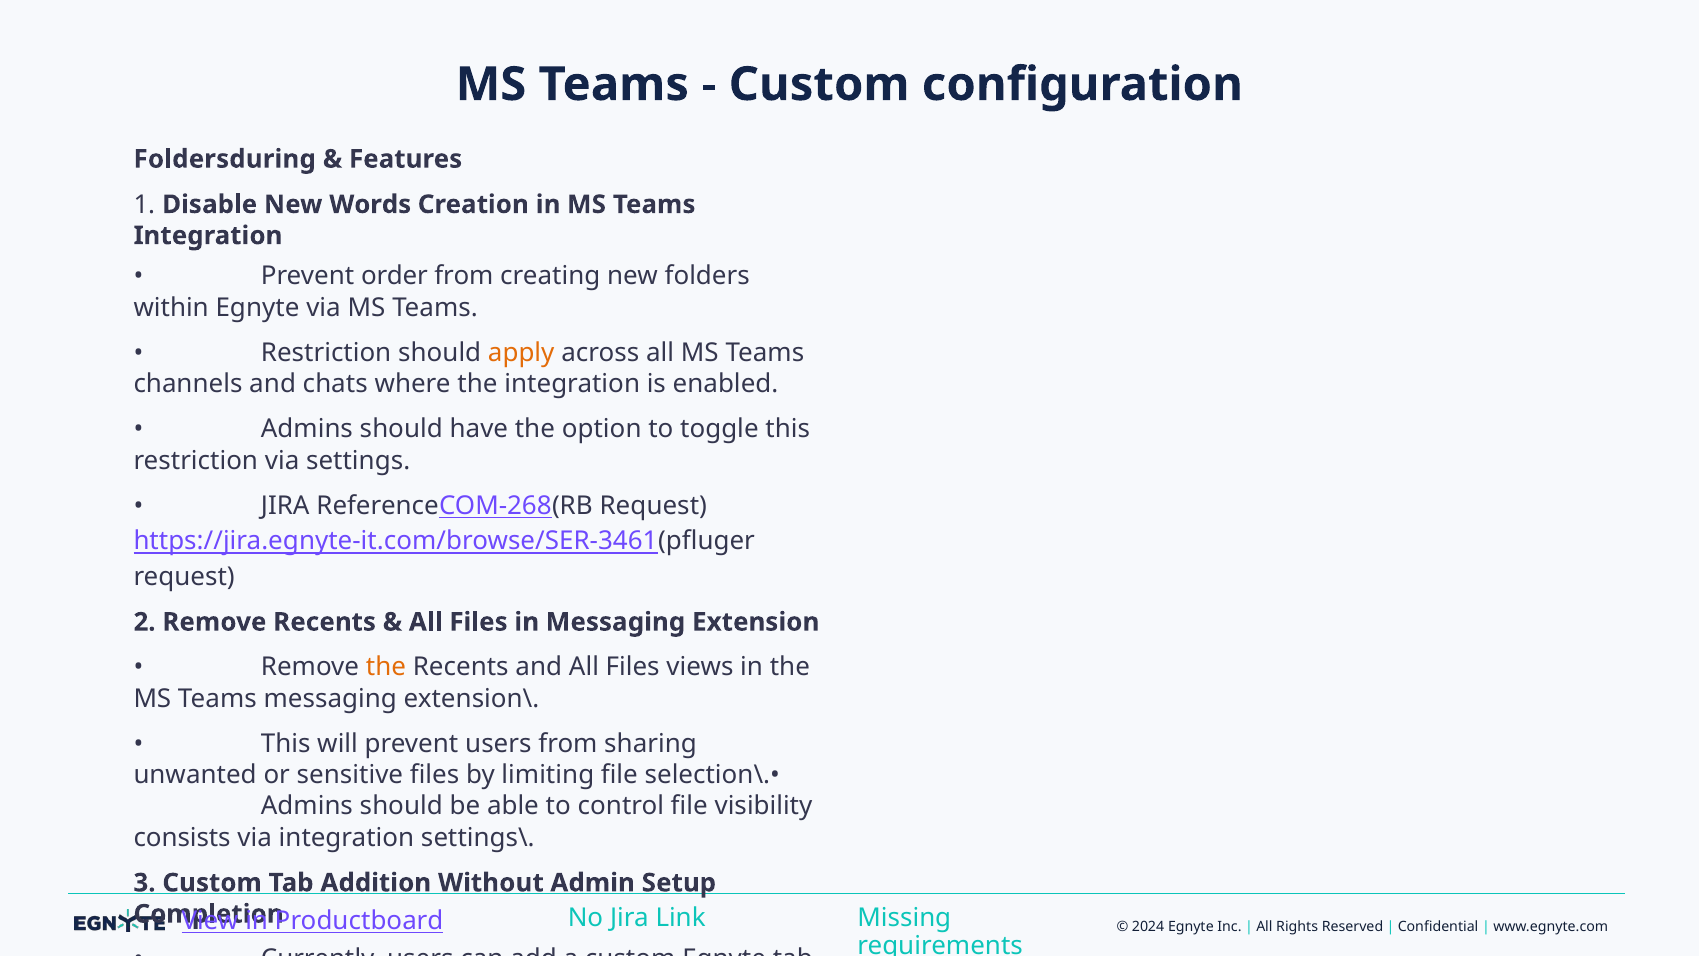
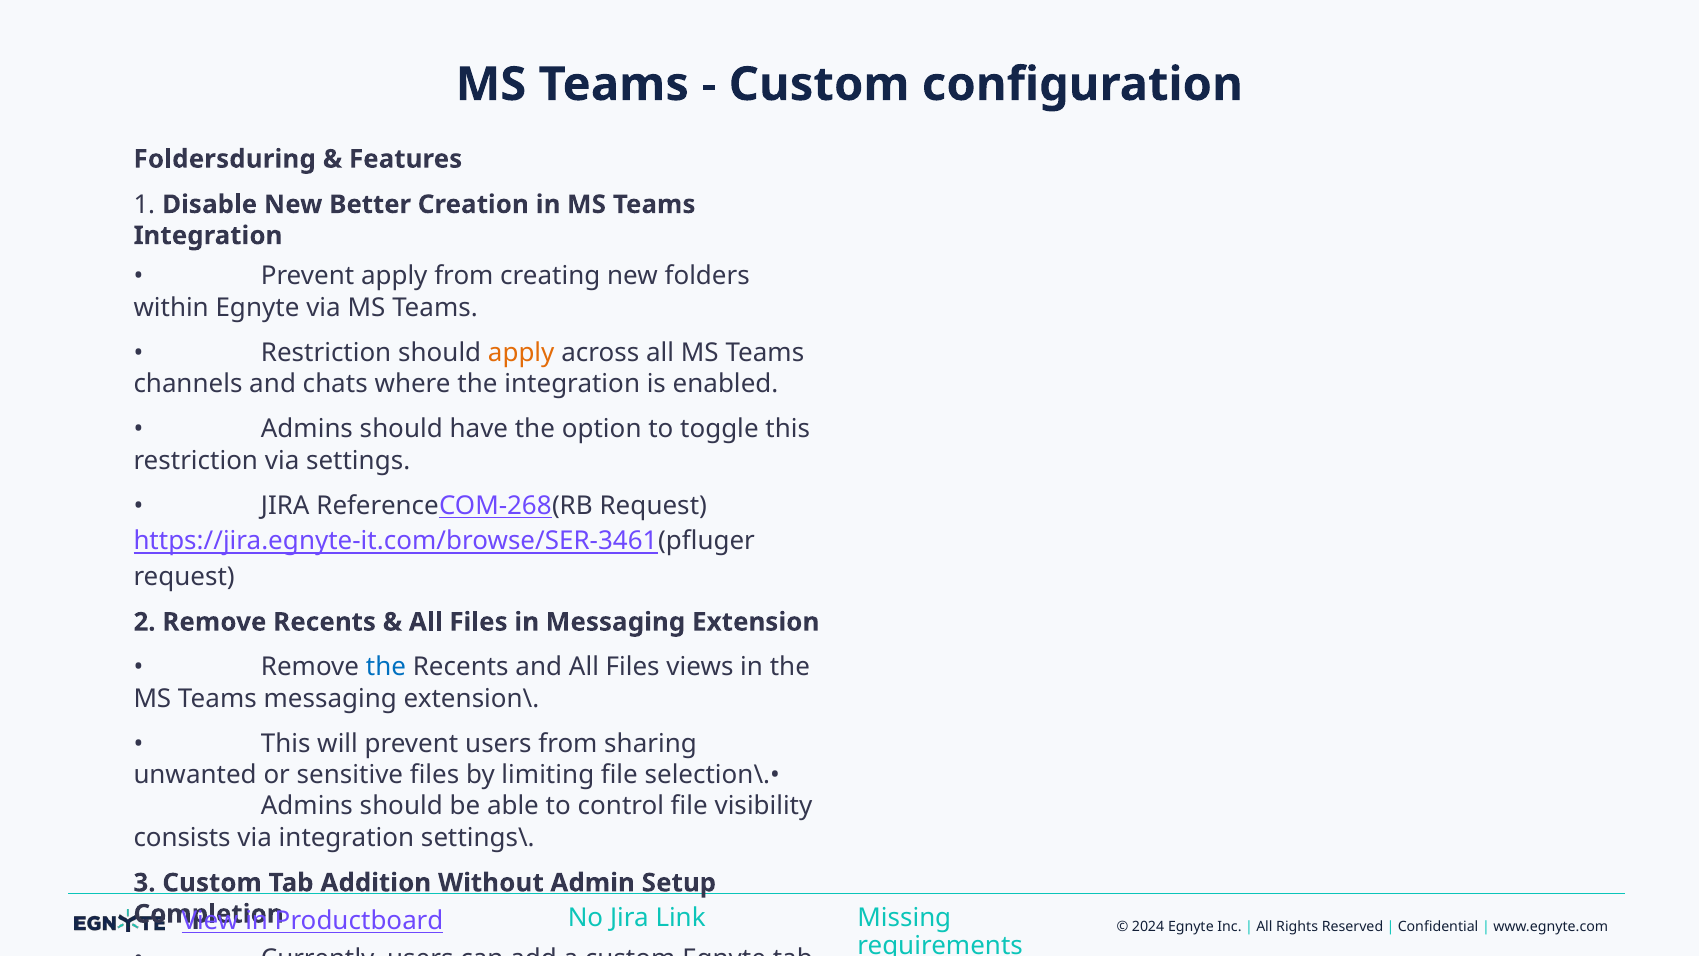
Words: Words -> Better
Prevent order: order -> apply
the at (386, 667) colour: orange -> blue
